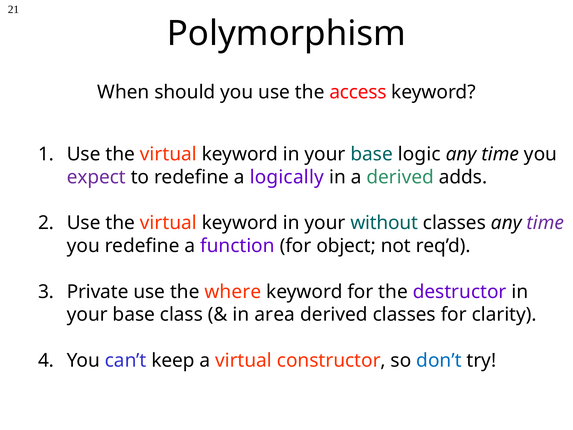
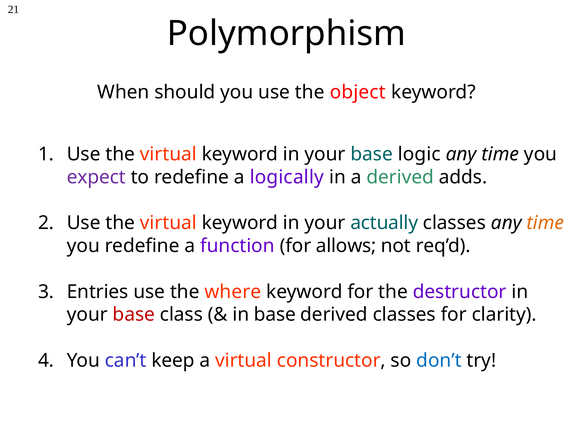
access: access -> object
without: without -> actually
time at (545, 223) colour: purple -> orange
object: object -> allows
Private: Private -> Entries
base at (134, 315) colour: black -> red
in area: area -> base
